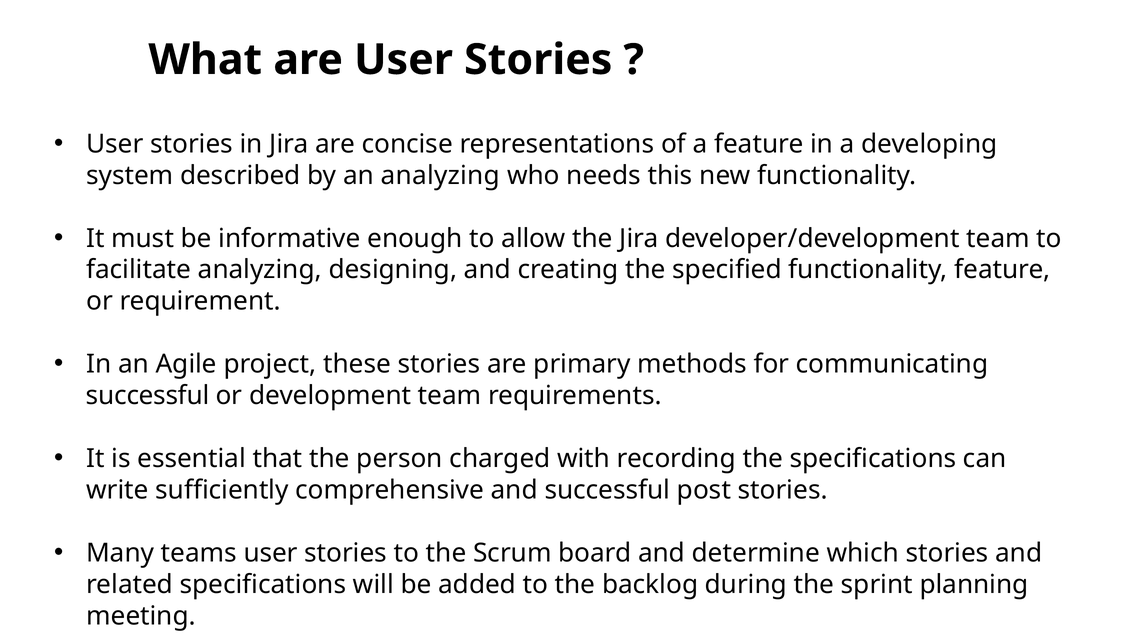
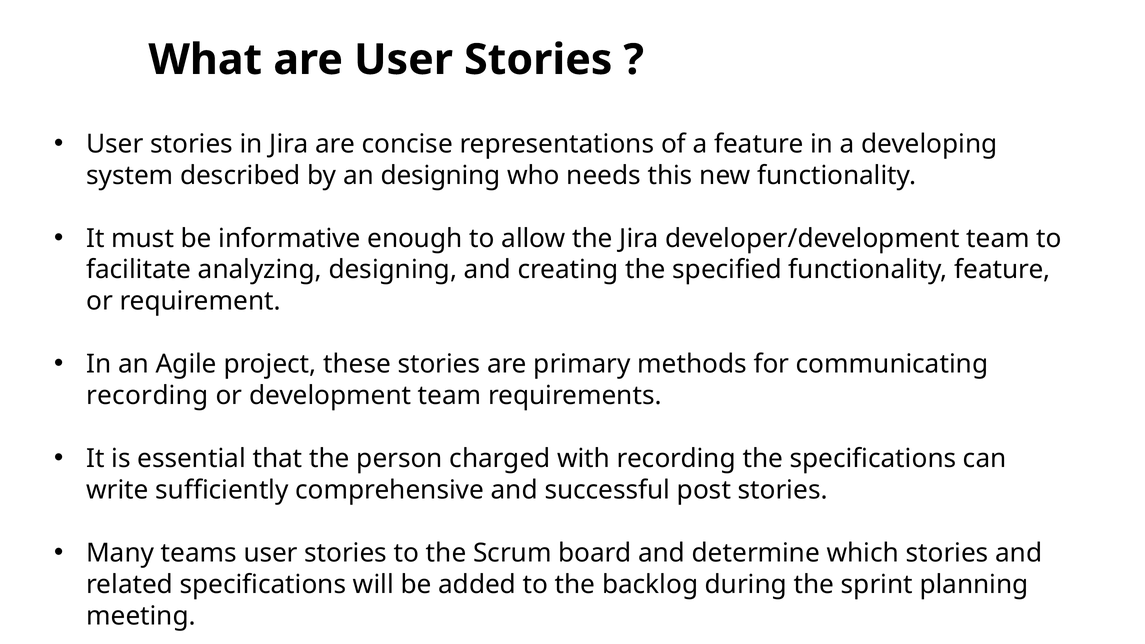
an analyzing: analyzing -> designing
successful at (148, 396): successful -> recording
